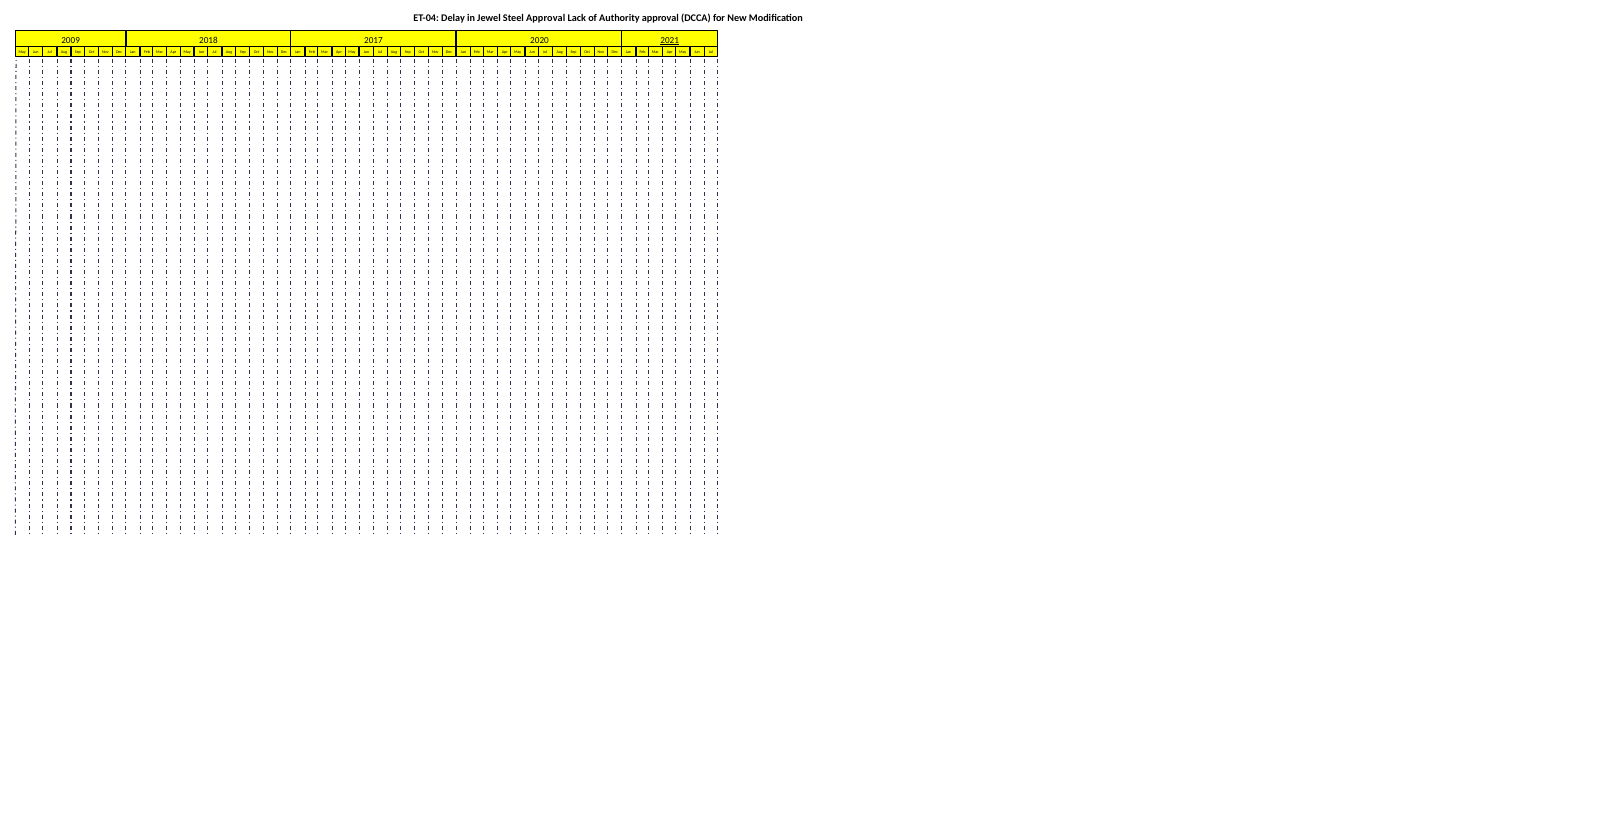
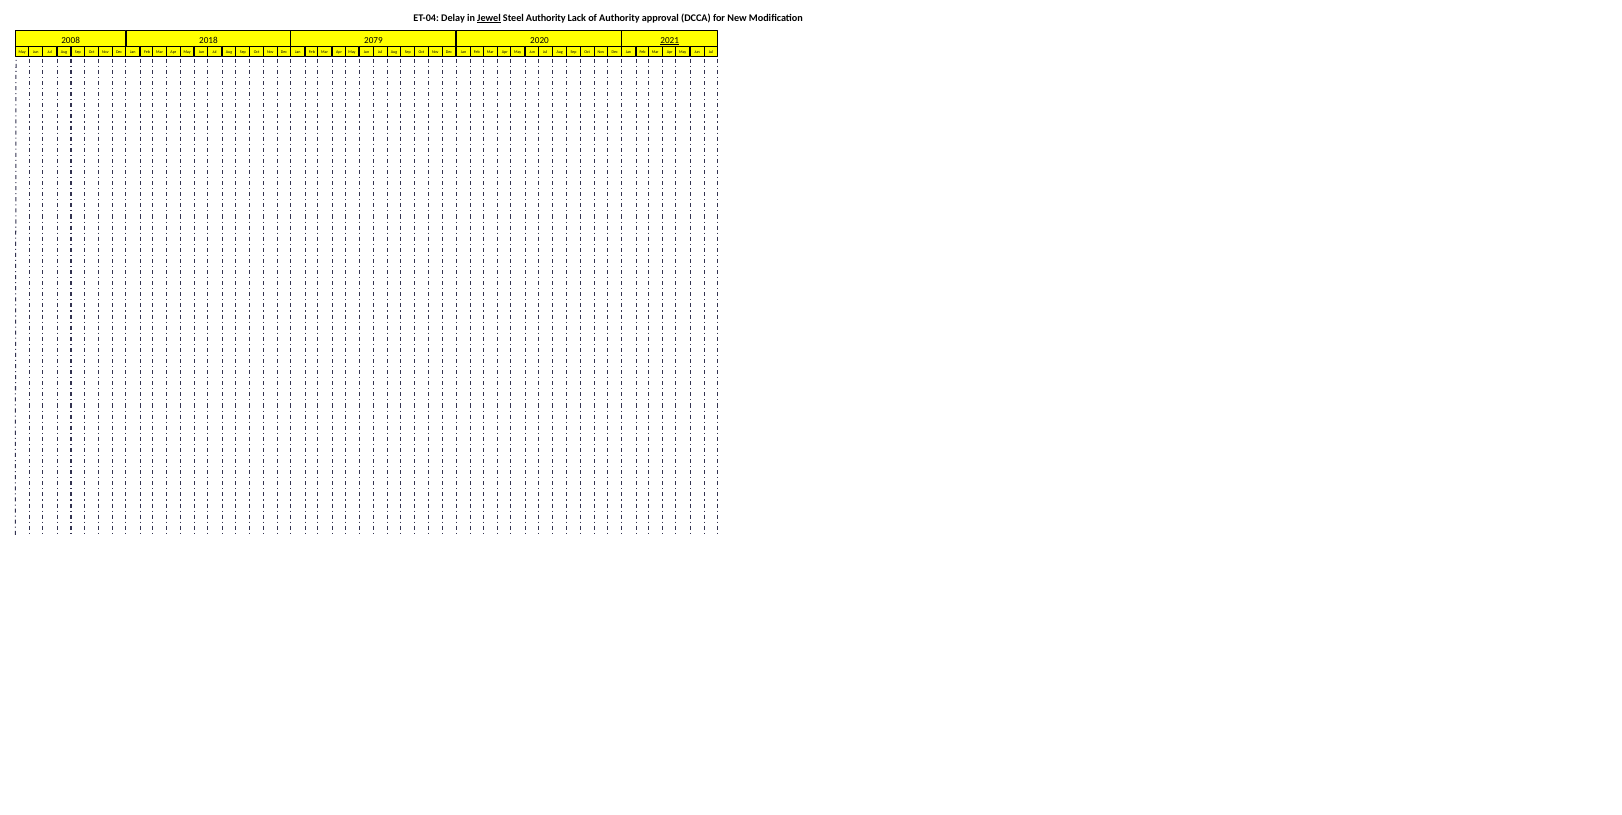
Jewel underline: none -> present
Steel Approval: Approval -> Authority
2009: 2009 -> 2008
2017: 2017 -> 2079
